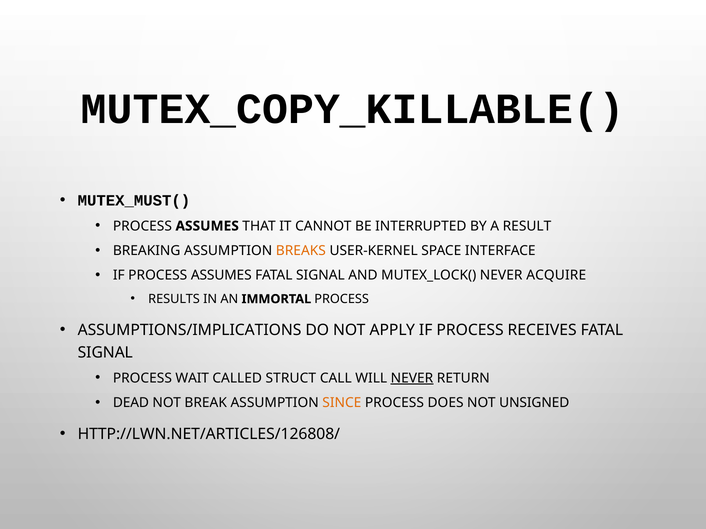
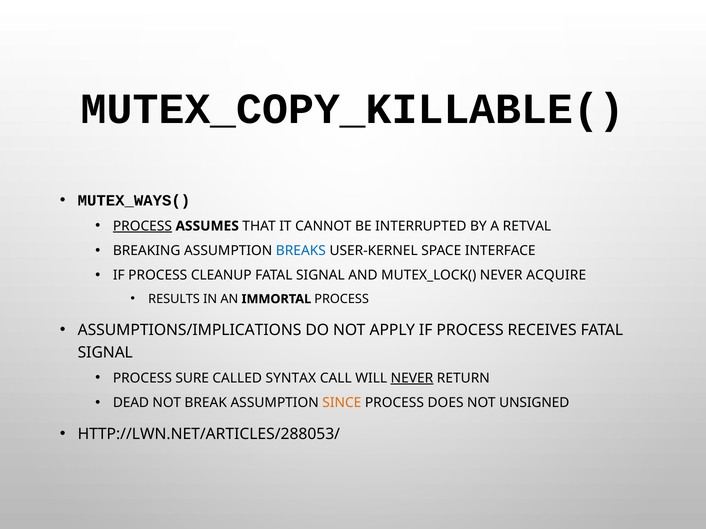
MUTEX_MUST(: MUTEX_MUST( -> MUTEX_WAYS(
PROCESS at (142, 226) underline: none -> present
RESULT: RESULT -> RETVAL
BREAKS colour: orange -> blue
IF PROCESS ASSUMES: ASSUMES -> CLEANUP
WAIT: WAIT -> SURE
STRUCT: STRUCT -> SYNTAX
HTTP://LWN.NET/ARTICLES/126808/: HTTP://LWN.NET/ARTICLES/126808/ -> HTTP://LWN.NET/ARTICLES/288053/
